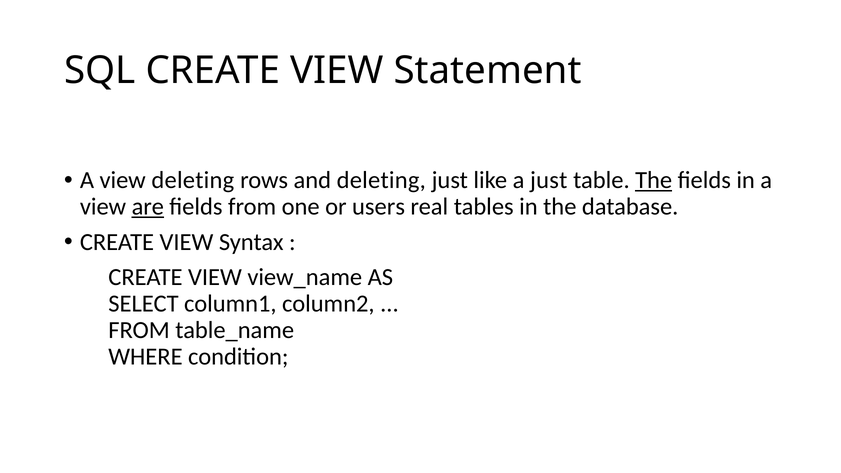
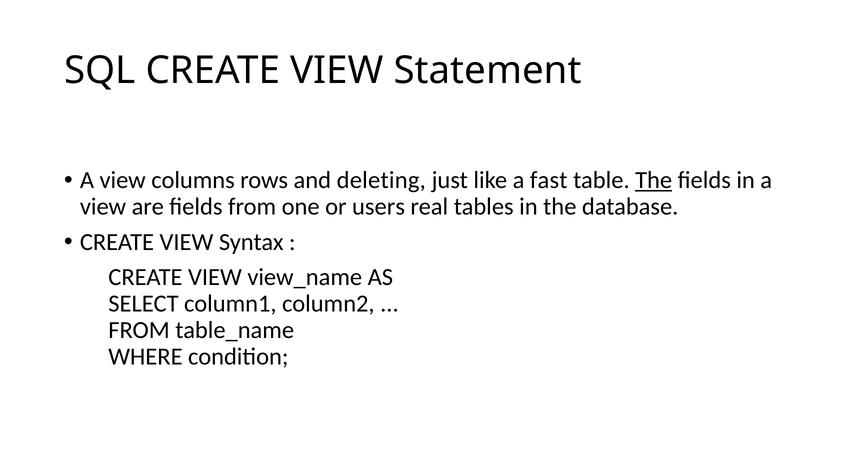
view deleting: deleting -> columns
a just: just -> fast
are underline: present -> none
